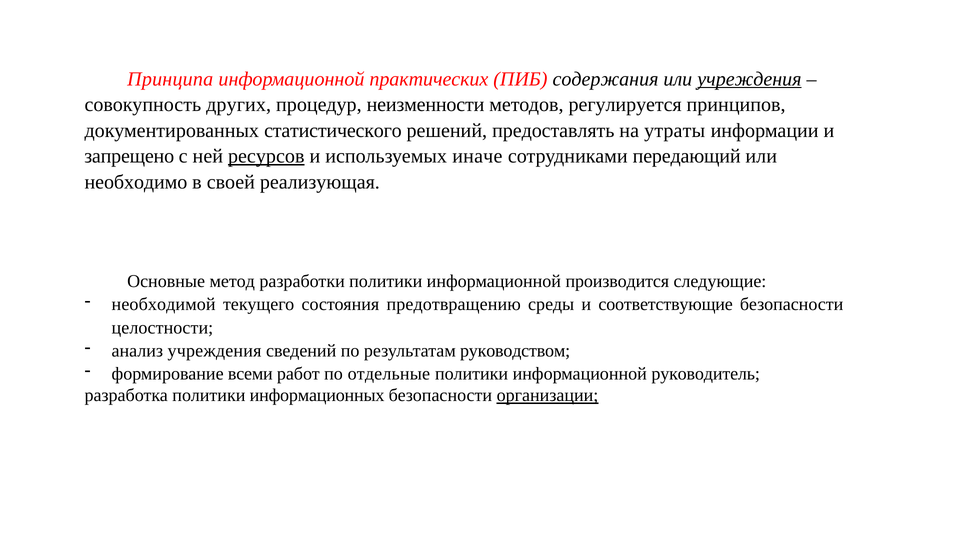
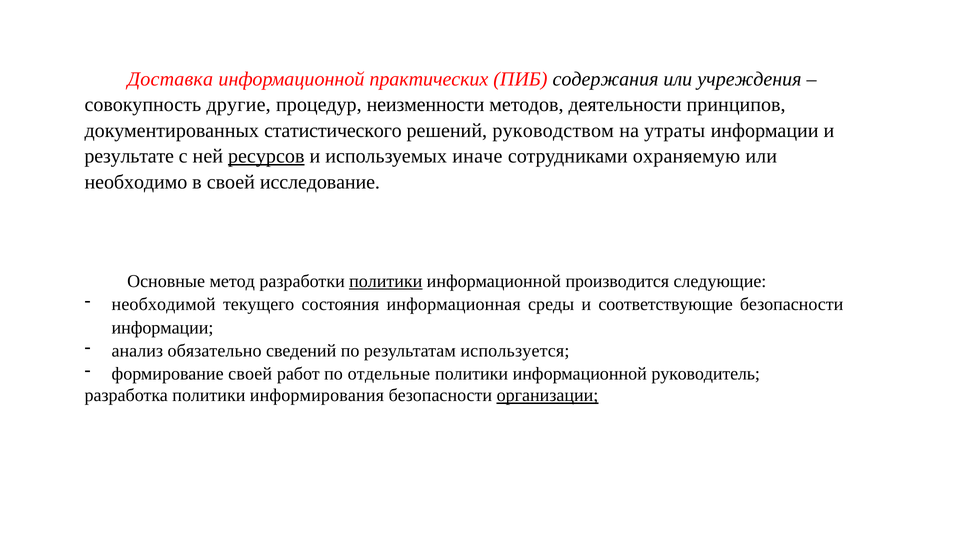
Принципа: Принципа -> Доставка
учреждения at (749, 79) underline: present -> none
других: других -> другие
регулируется: регулируется -> деятельности
предоставлять: предоставлять -> руководством
запрещено: запрещено -> результате
передающий: передающий -> охраняемую
реализующая: реализующая -> исследование
политики at (386, 281) underline: none -> present
предотвращению: предотвращению -> информационная
целостности at (162, 328): целостности -> информации
анализ учреждения: учреждения -> обязательно
руководством: руководством -> используется
формирование всеми: всеми -> своей
информационных: информационных -> информирования
